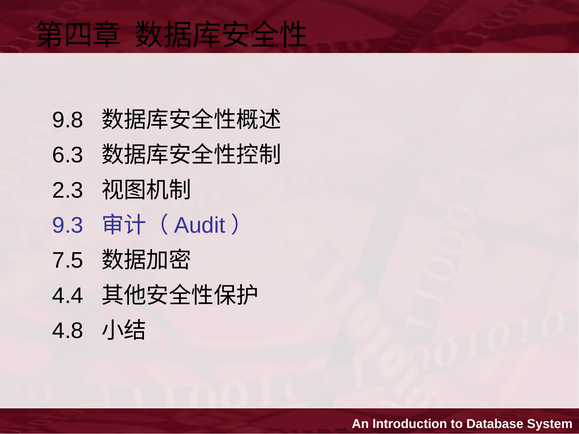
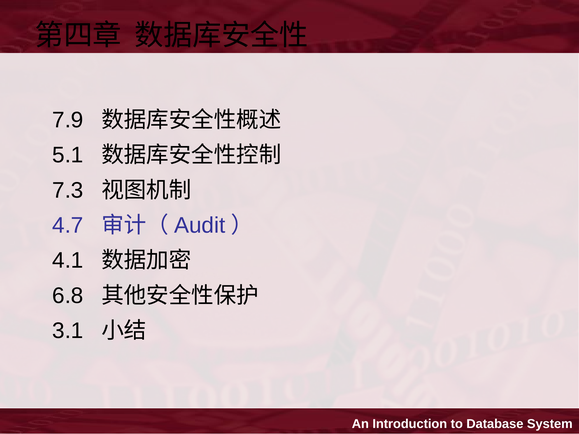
9.8: 9.8 -> 7.9
6.3: 6.3 -> 5.1
2.3: 2.3 -> 7.3
9.3: 9.3 -> 4.7
7.5: 7.5 -> 4.1
4.4: 4.4 -> 6.8
4.8: 4.8 -> 3.1
